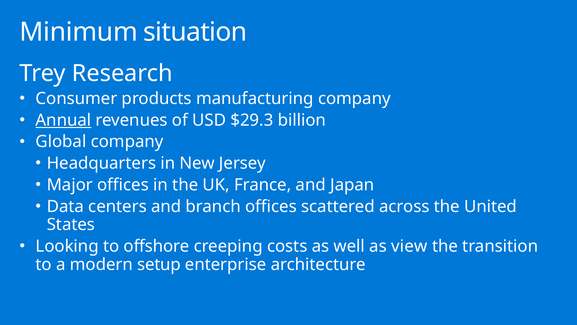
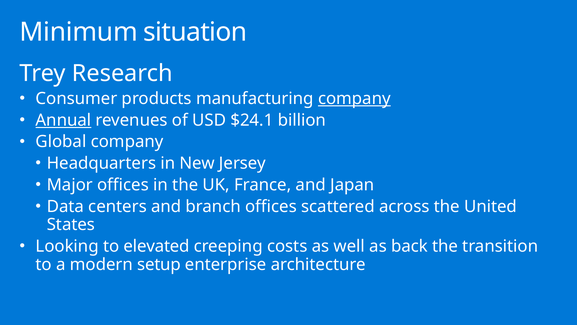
company at (354, 98) underline: none -> present
$29.3: $29.3 -> $24.1
offshore: offshore -> elevated
view: view -> back
